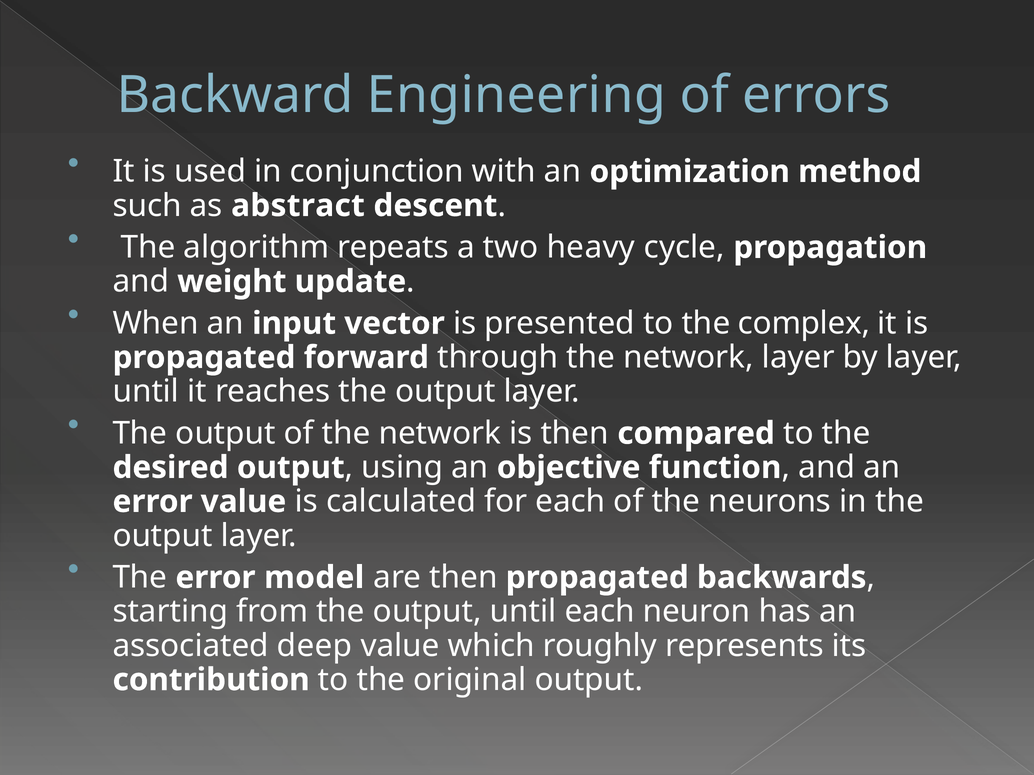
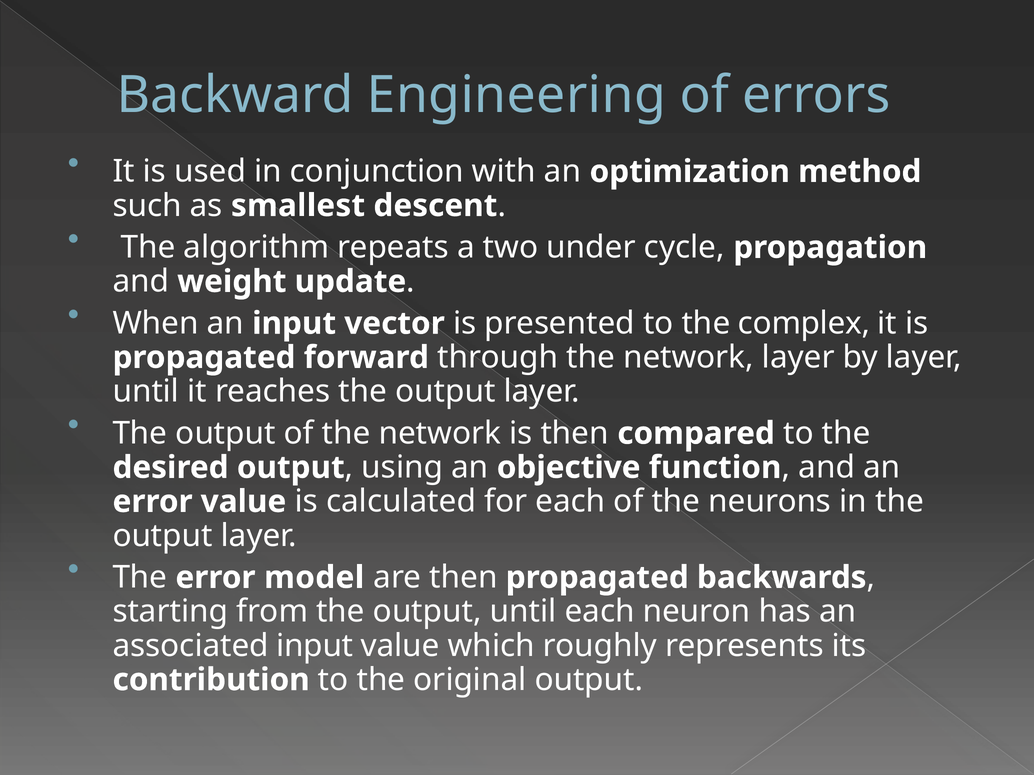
abstract: abstract -> smallest
heavy: heavy -> under
associated deep: deep -> input
